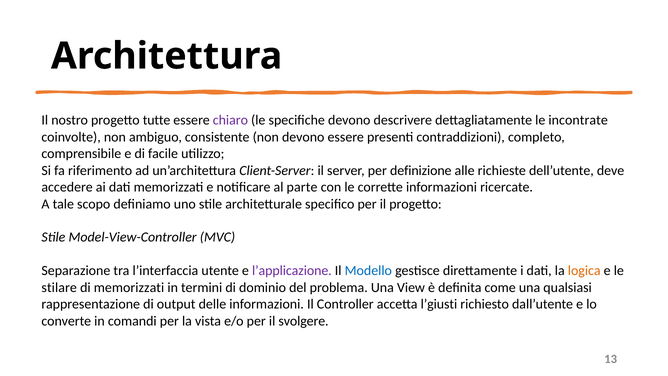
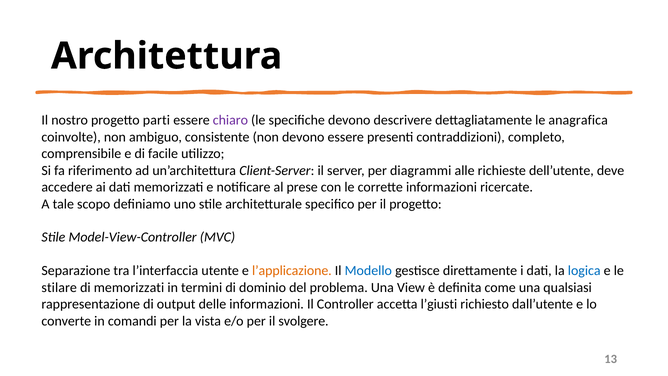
tutte: tutte -> parti
incontrate: incontrate -> anagrafica
definizione: definizione -> diagrammi
parte: parte -> prese
l’applicazione colour: purple -> orange
logica colour: orange -> blue
